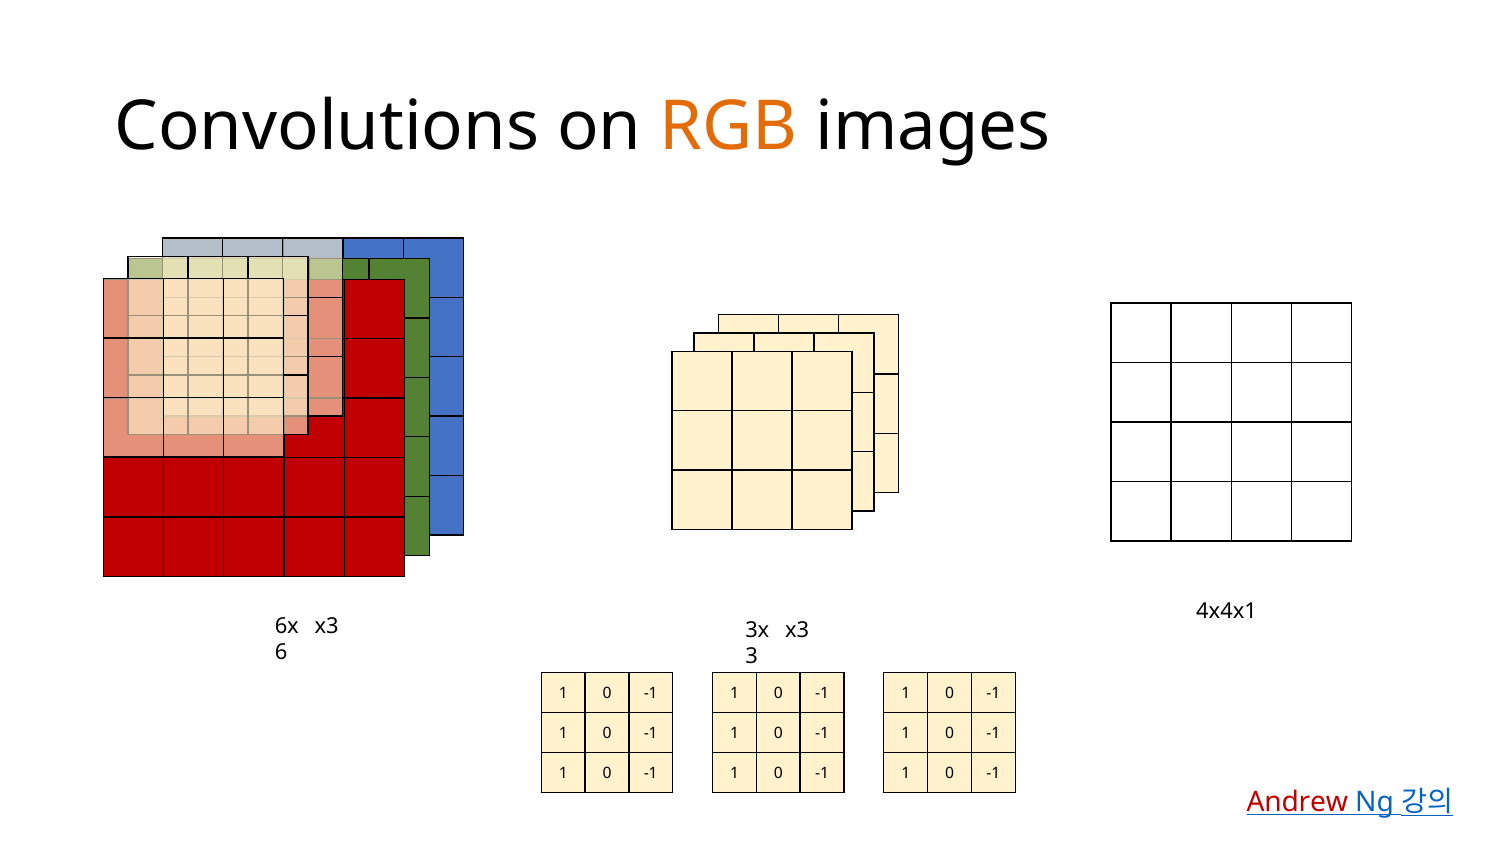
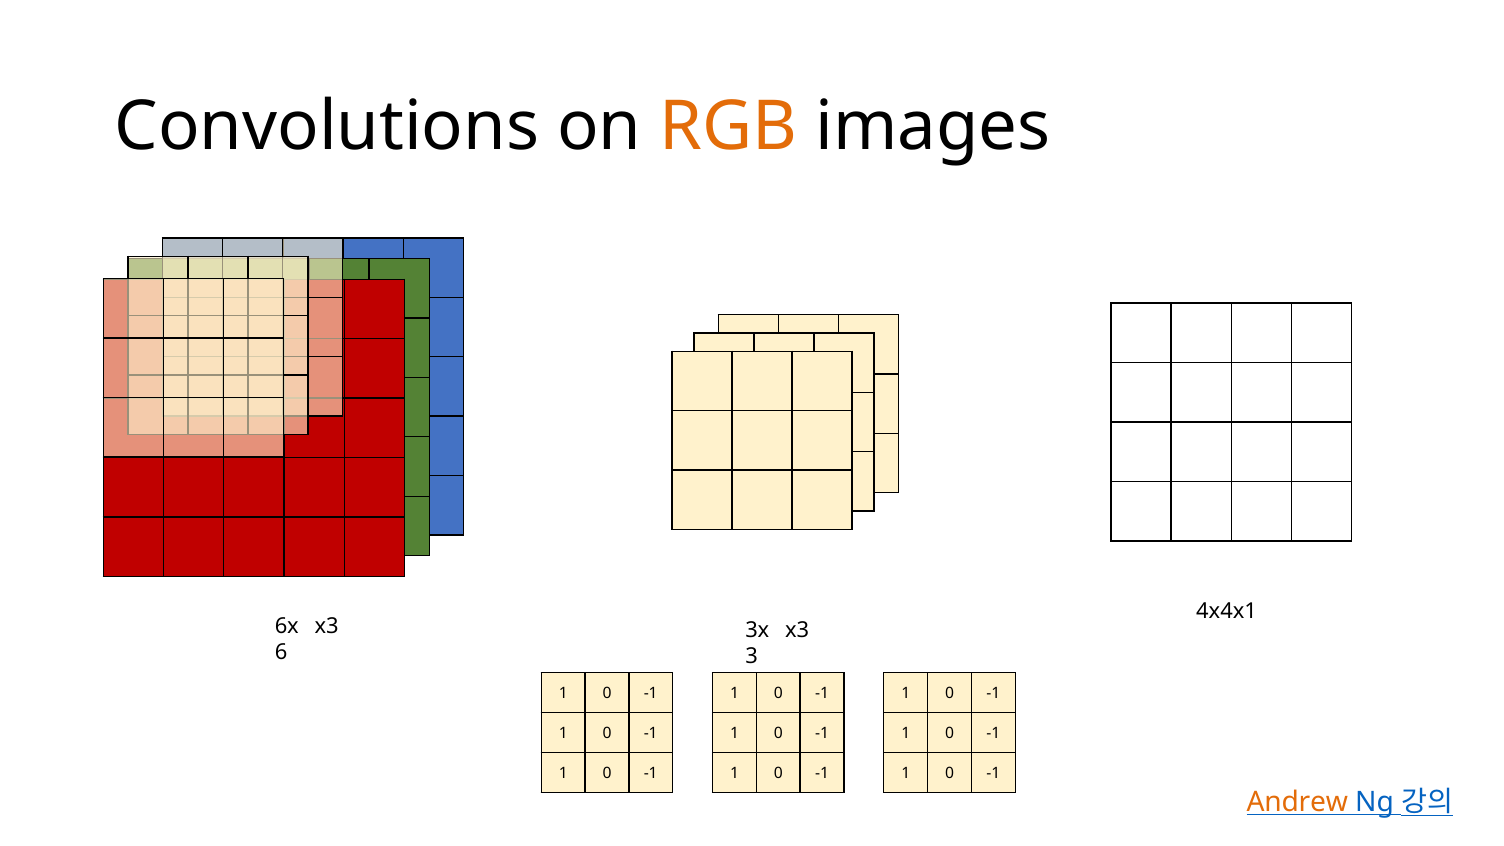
Andrew colour: red -> orange
